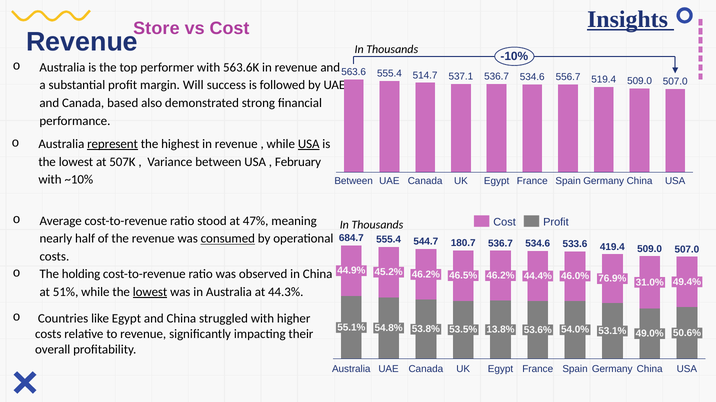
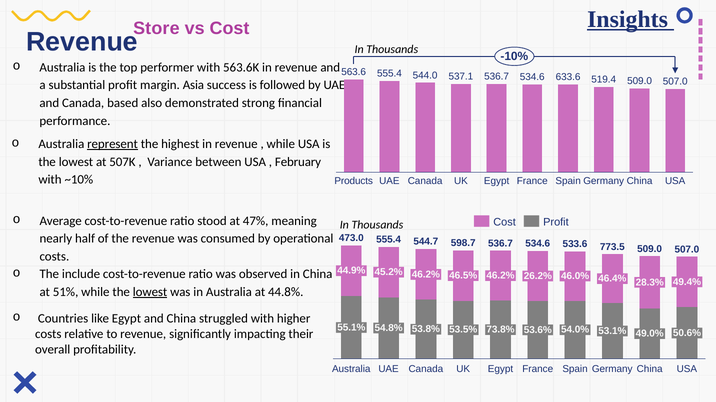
514.7: 514.7 -> 544.0
556.7: 556.7 -> 633.6
Will: Will -> Asia
USA at (309, 144) underline: present -> none
Between at (354, 181): Between -> Products
684.7: 684.7 -> 473.0
180.7: 180.7 -> 598.7
419.4: 419.4 -> 773.5
consumed underline: present -> none
holding: holding -> include
44.4%: 44.4% -> 26.2%
76.9%: 76.9% -> 46.4%
31.0%: 31.0% -> 28.3%
44.3%: 44.3% -> 44.8%
13.8%: 13.8% -> 73.8%
